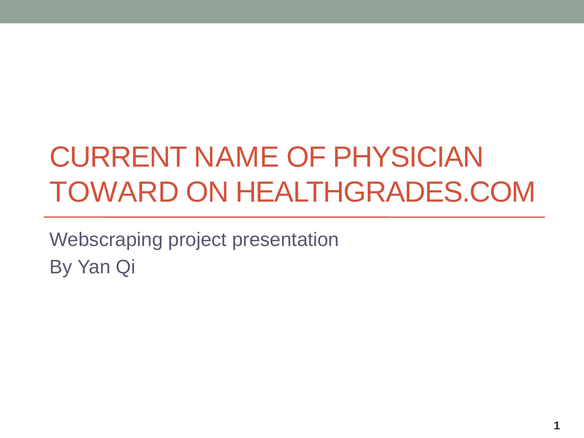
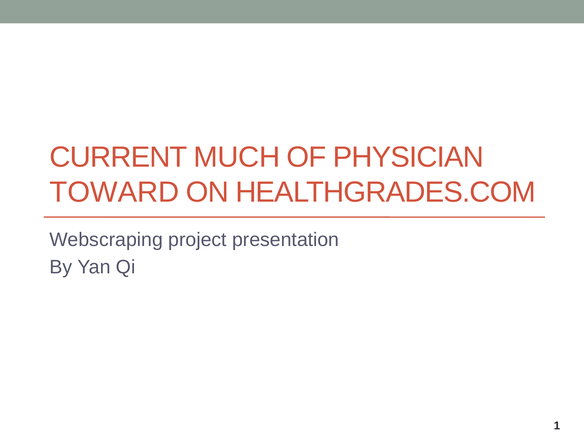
NAME: NAME -> MUCH
